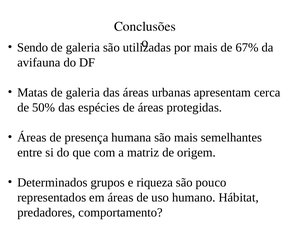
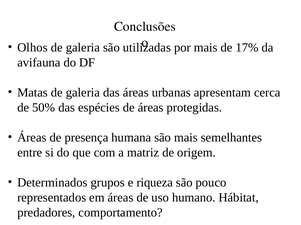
Sendo: Sendo -> Olhos
67%: 67% -> 17%
